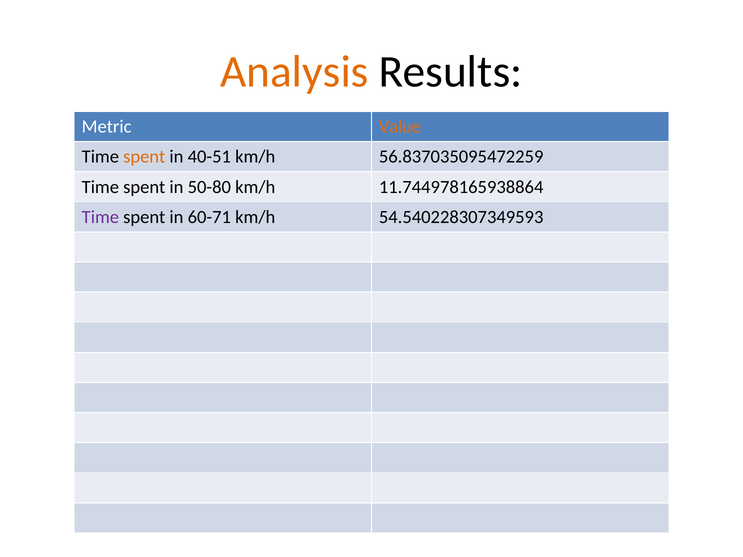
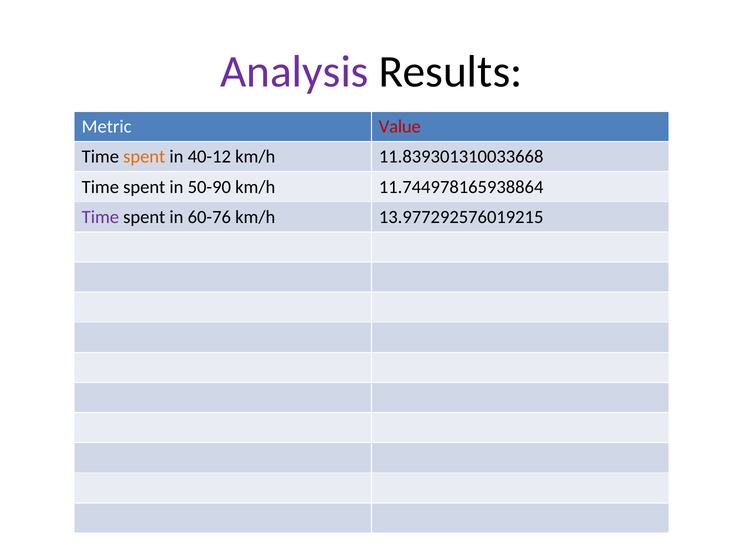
Analysis colour: orange -> purple
Value colour: orange -> red
40-51: 40-51 -> 40-12
56.837035095472259: 56.837035095472259 -> 11.839301310033668
50-80: 50-80 -> 50-90
60-71: 60-71 -> 60-76
54.540228307349593: 54.540228307349593 -> 13.977292576019215
